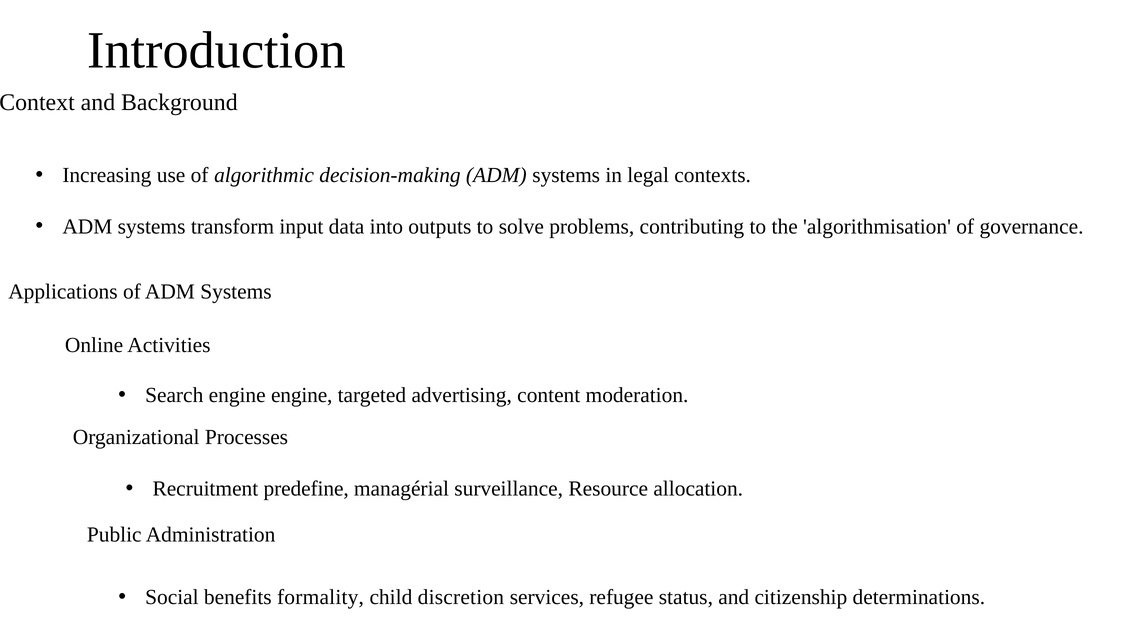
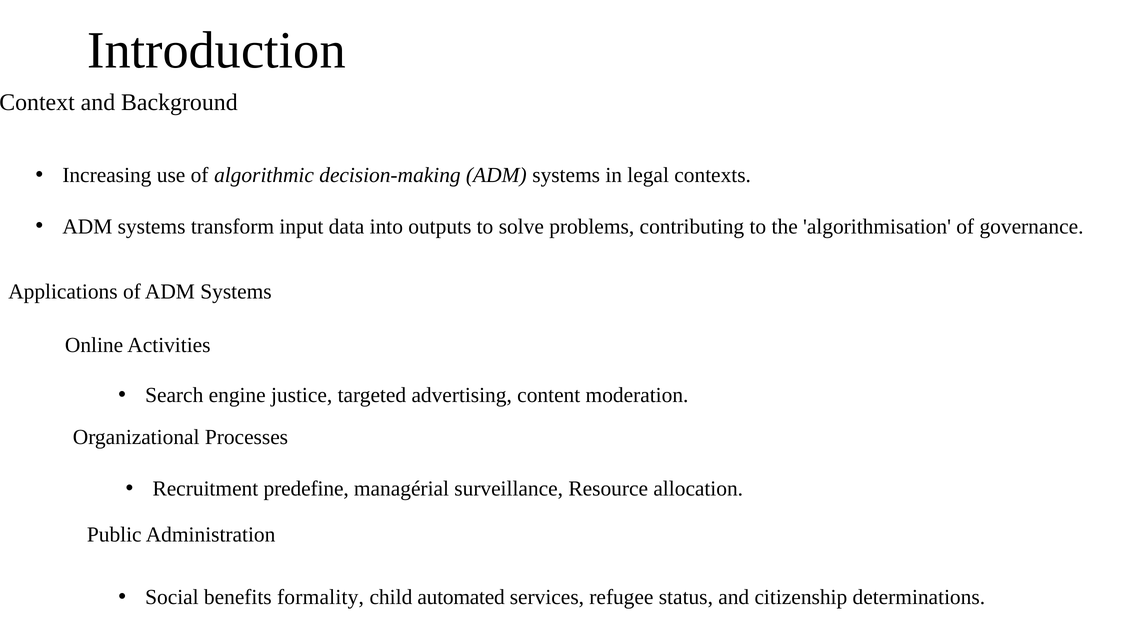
engine engine: engine -> justice
discretion: discretion -> automated
